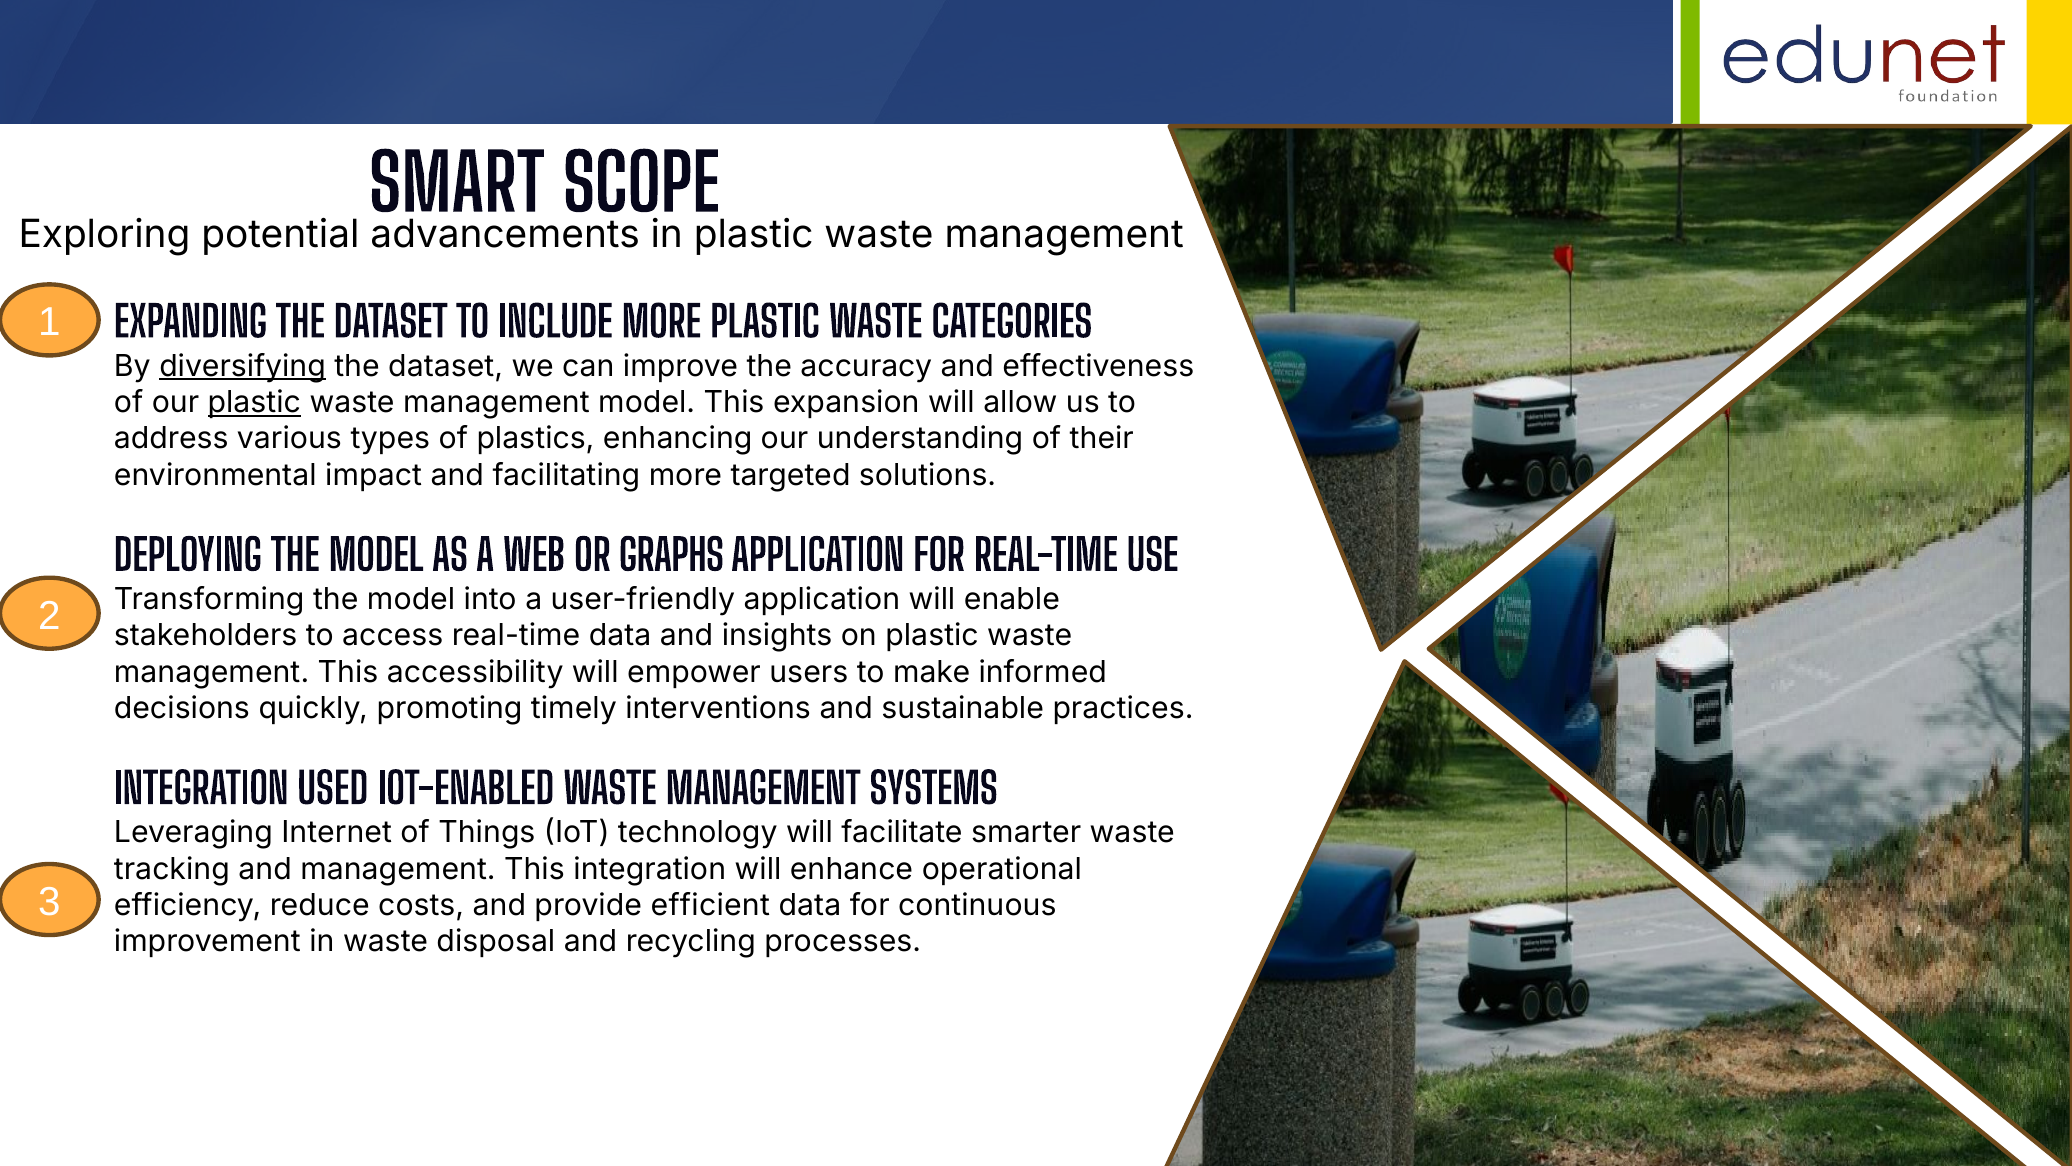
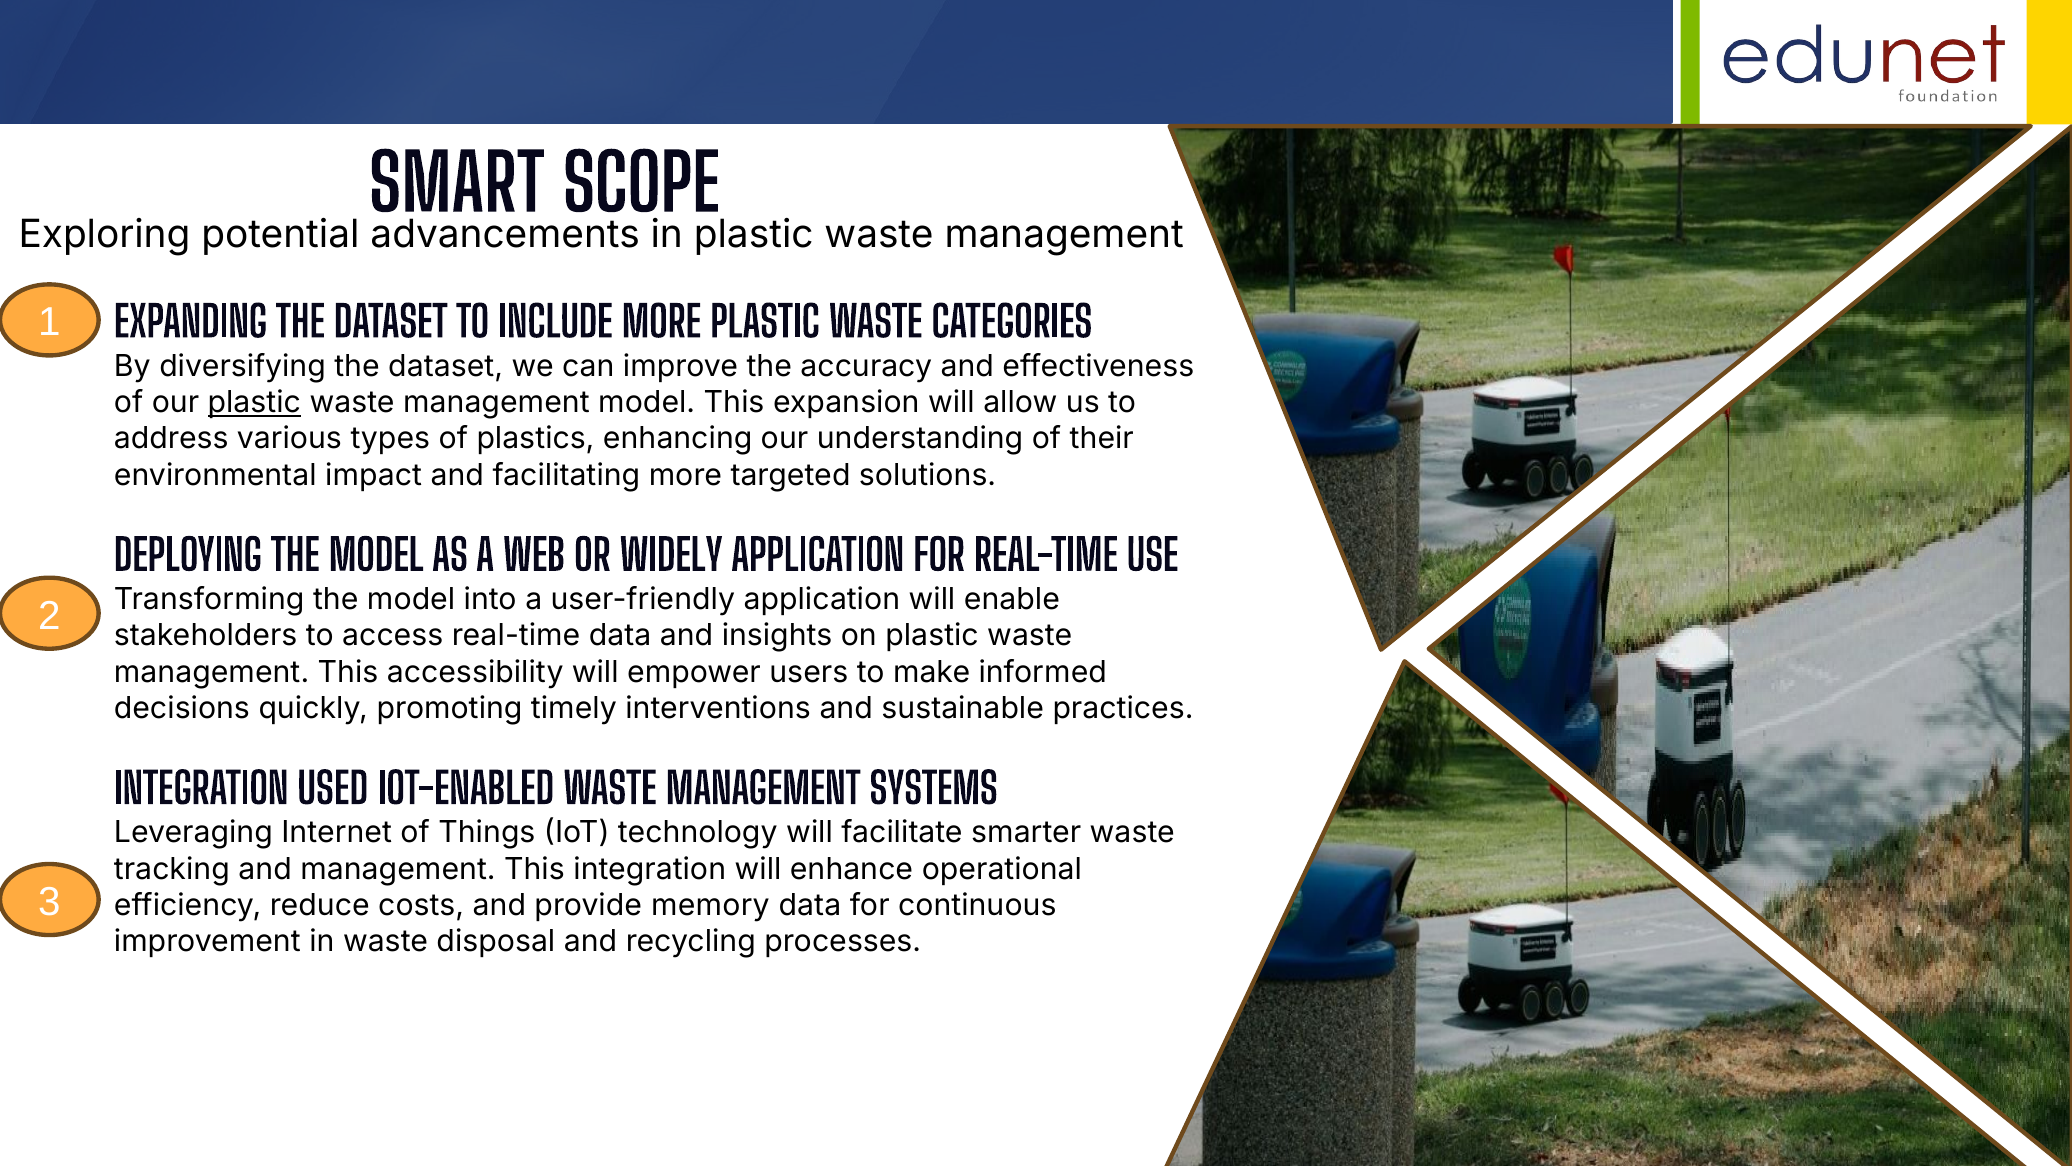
diversifying underline: present -> none
GRAPHS: GRAPHS -> WIDELY
efficient: efficient -> memory
